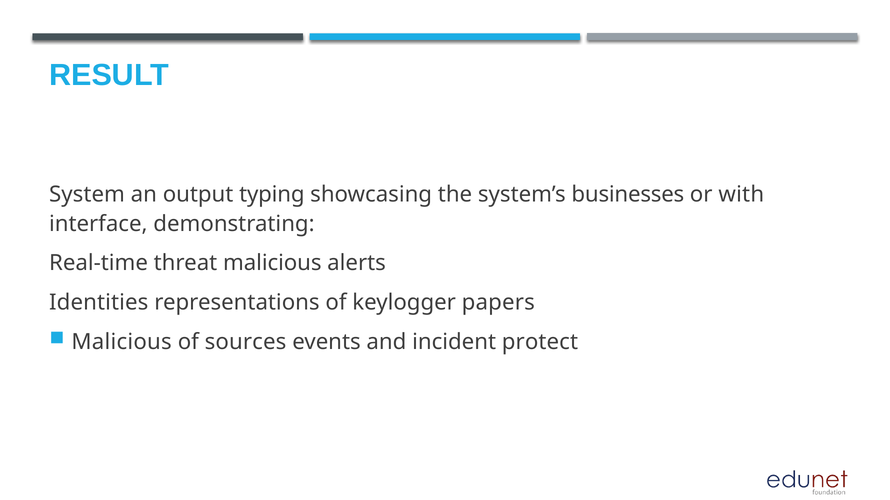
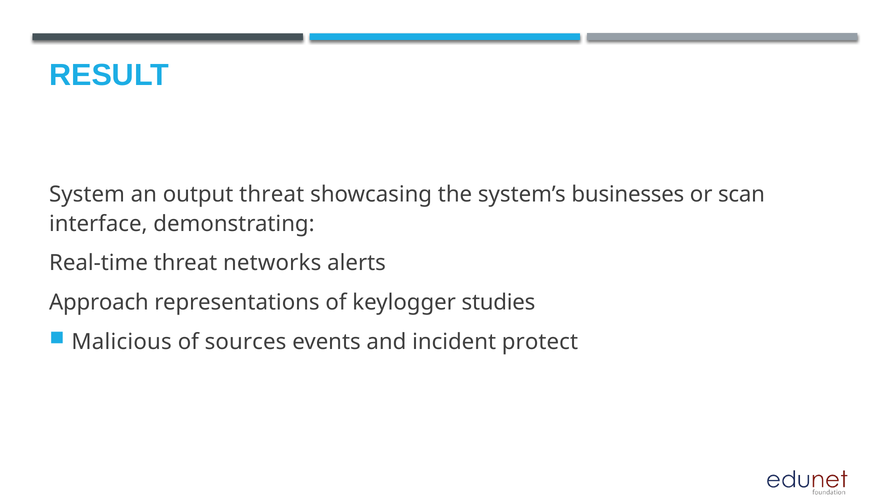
output typing: typing -> threat
with: with -> scan
threat malicious: malicious -> networks
Identities: Identities -> Approach
papers: papers -> studies
